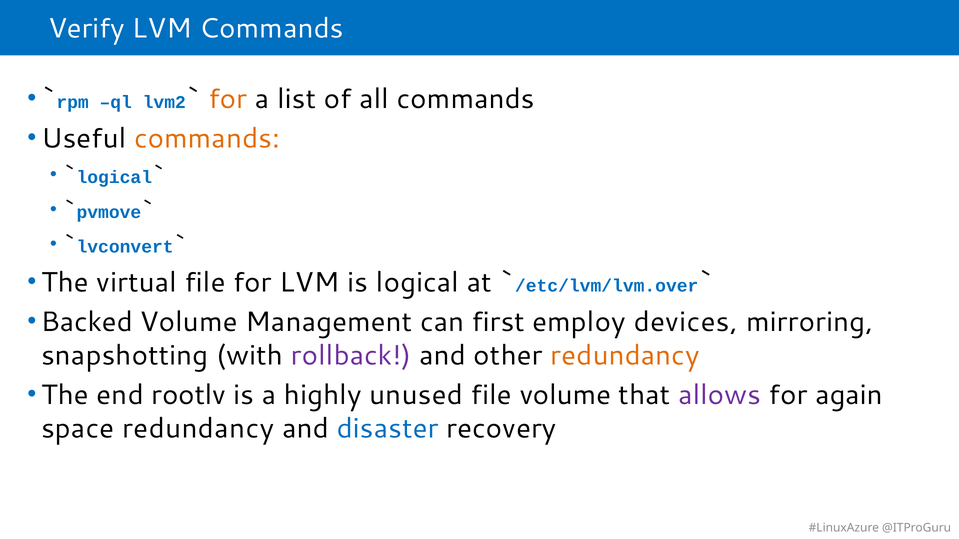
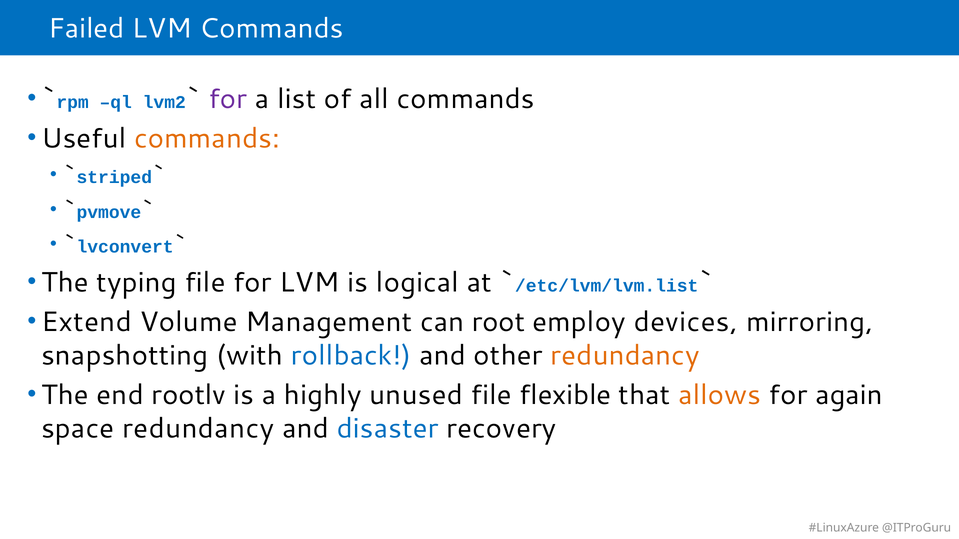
Verify: Verify -> Failed
for at (228, 99) colour: orange -> purple
logical at (114, 178): logical -> striped
virtual: virtual -> typing
/etc/lvm/lvm.over: /etc/lvm/lvm.over -> /etc/lvm/lvm.list
Backed: Backed -> Extend
first: first -> root
rollback colour: purple -> blue
file volume: volume -> flexible
allows colour: purple -> orange
